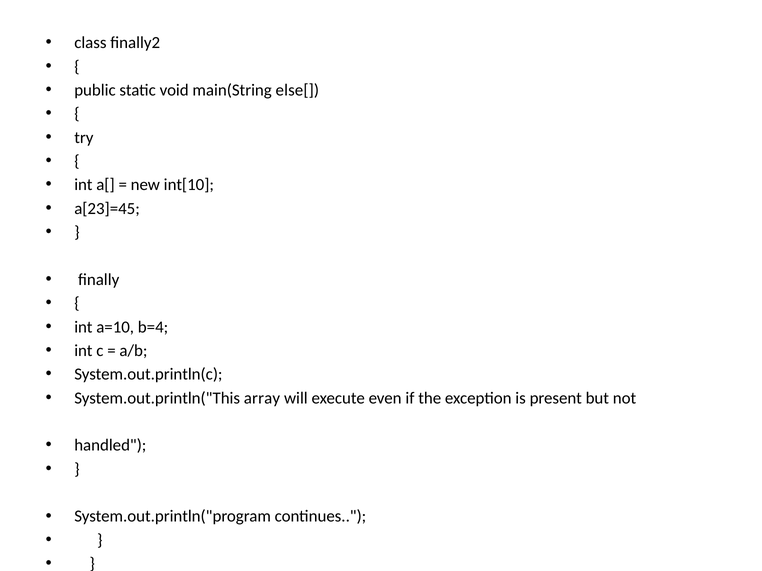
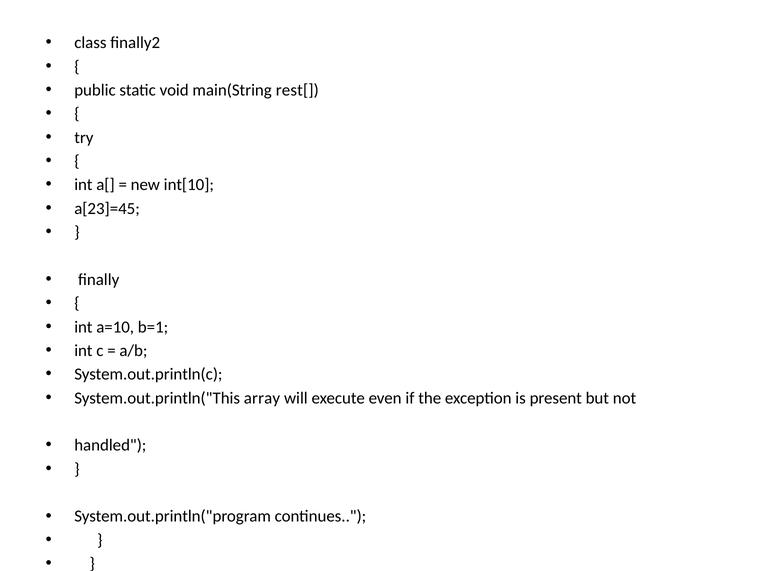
else[: else[ -> rest[
b=4: b=4 -> b=1
